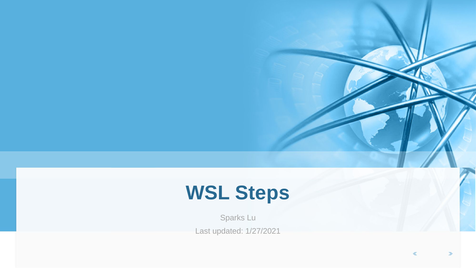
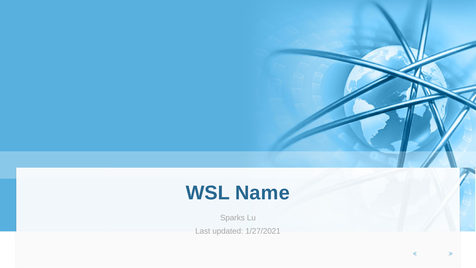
Steps: Steps -> Name
